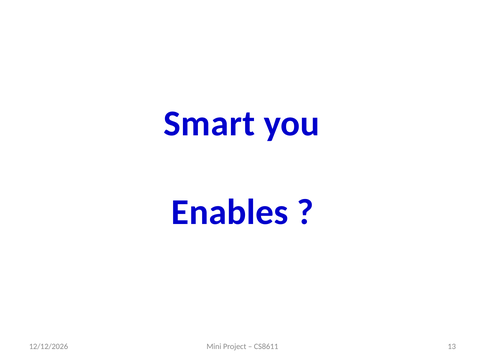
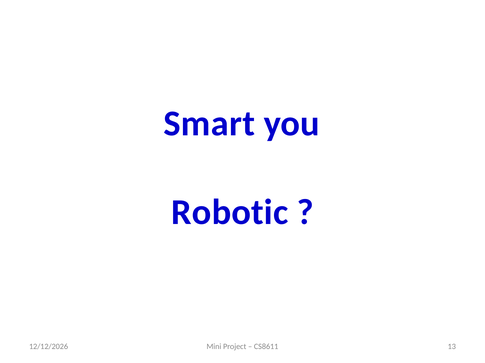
Enables: Enables -> Robotic
